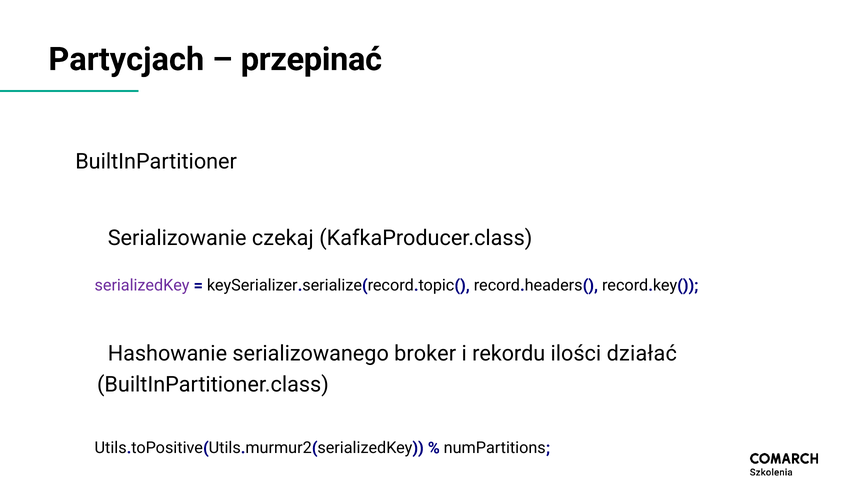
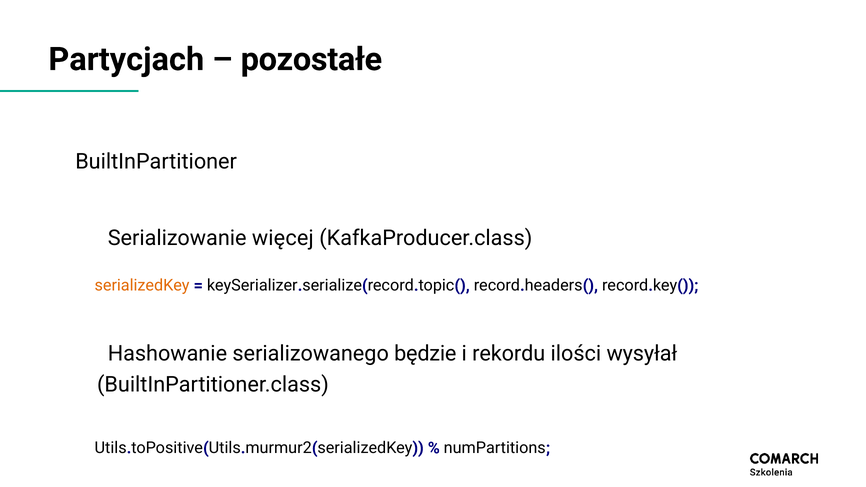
przepinać: przepinać -> pozostałe
czekaj: czekaj -> więcej
serializedKey colour: purple -> orange
broker: broker -> będzie
działać: działać -> wysyłał
